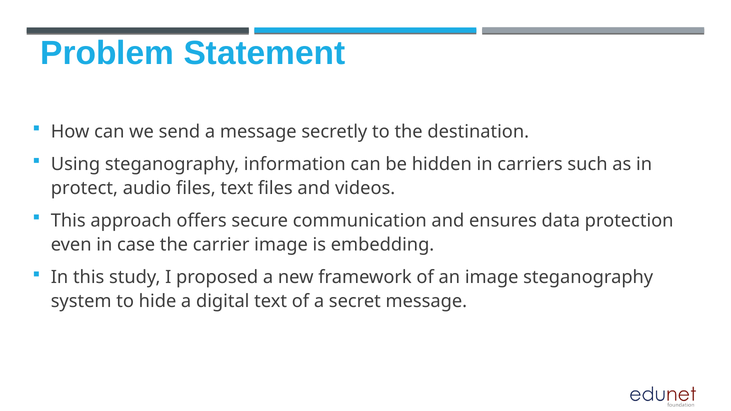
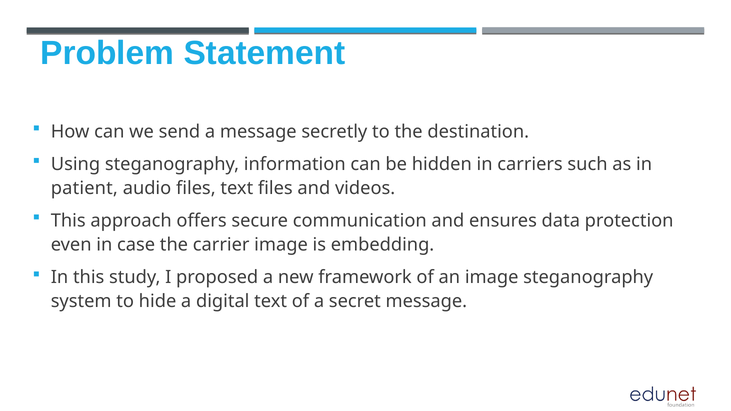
protect: protect -> patient
